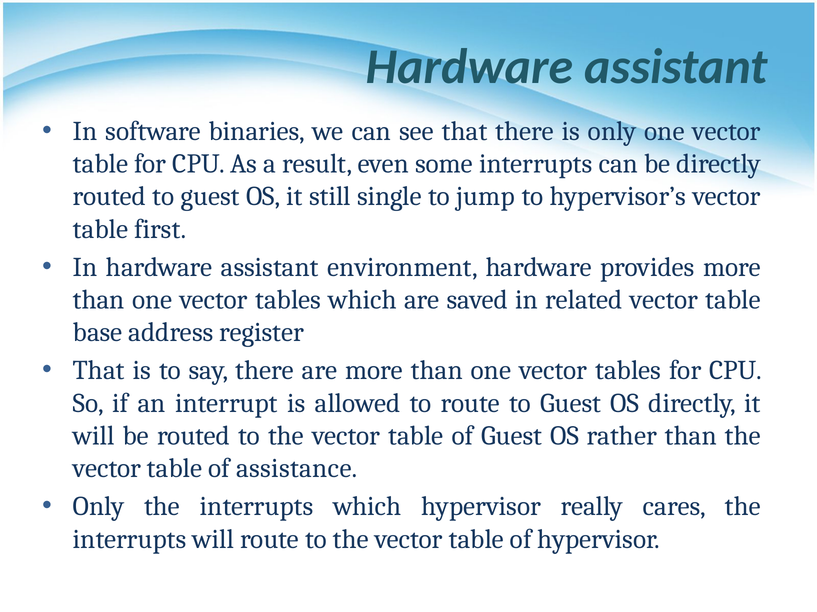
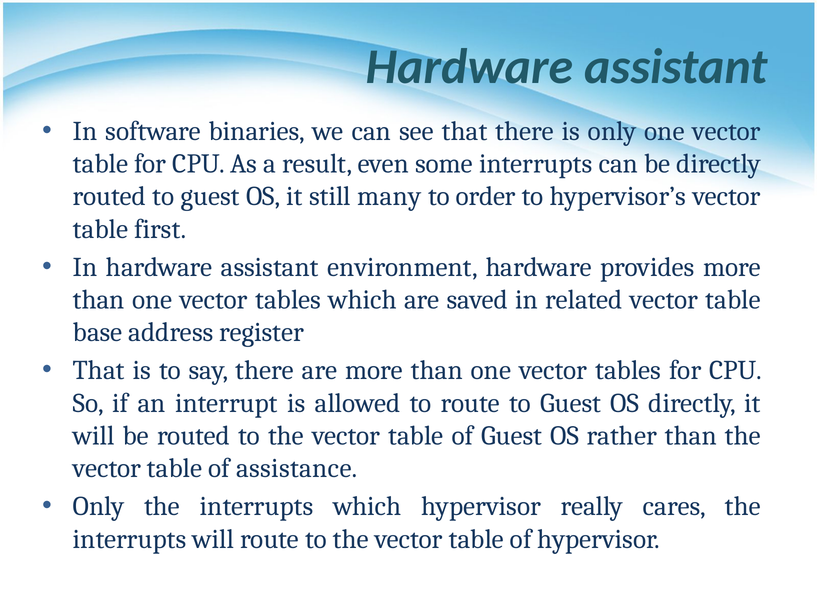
single: single -> many
jump: jump -> order
